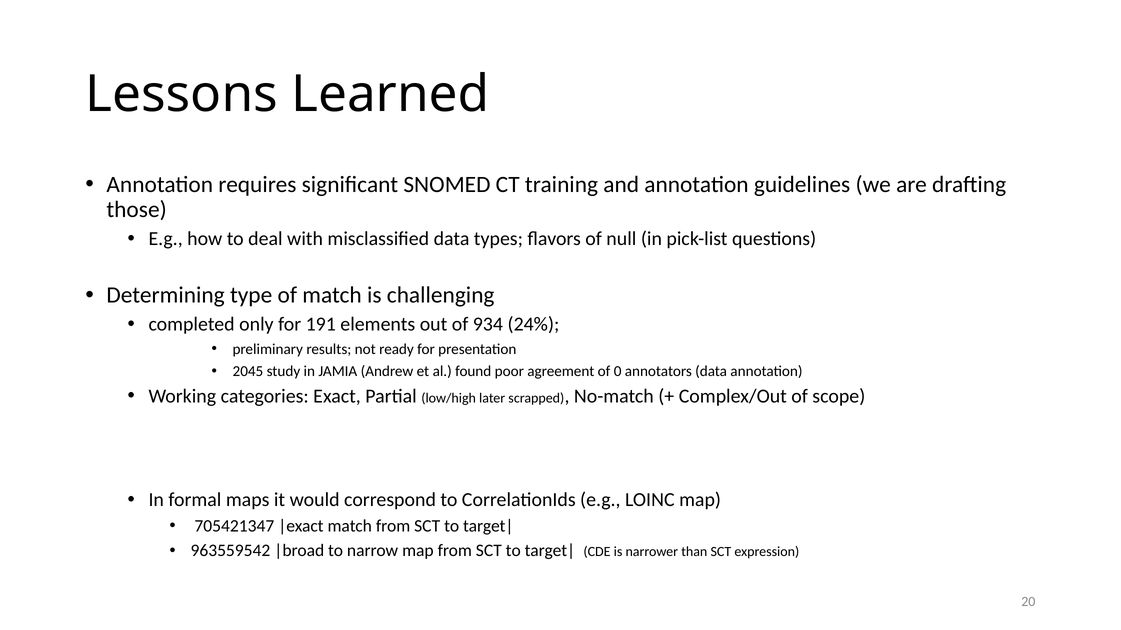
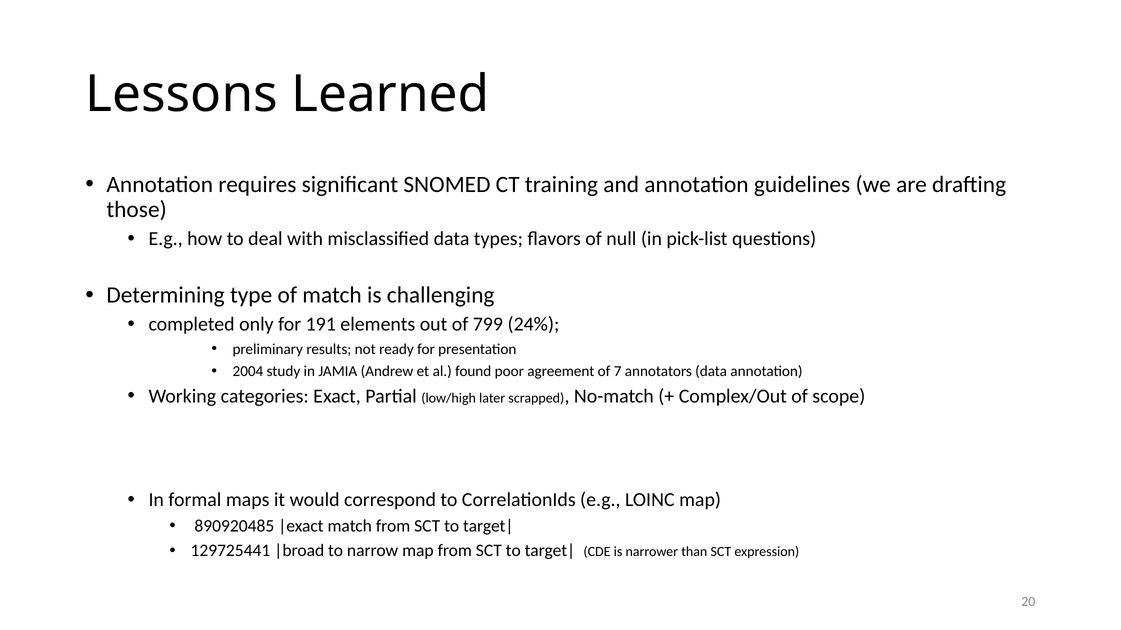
934: 934 -> 799
2045: 2045 -> 2004
0: 0 -> 7
705421347: 705421347 -> 890920485
963559542: 963559542 -> 129725441
